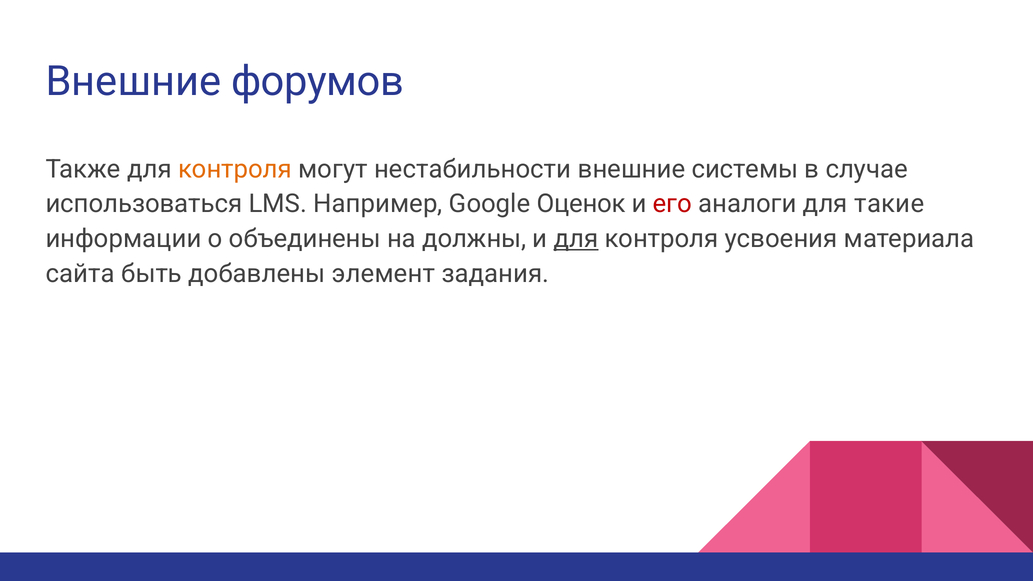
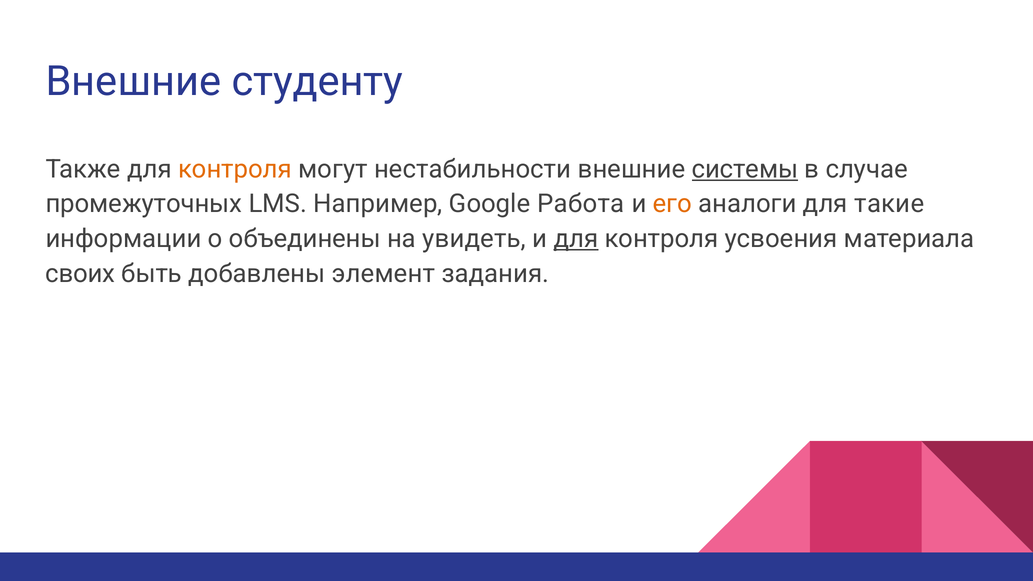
форумов: форумов -> студенту
системы underline: none -> present
использоваться: использоваться -> промежуточных
Оценок: Оценок -> Работа
его colour: red -> orange
должны: должны -> увидеть
сайта: сайта -> своих
